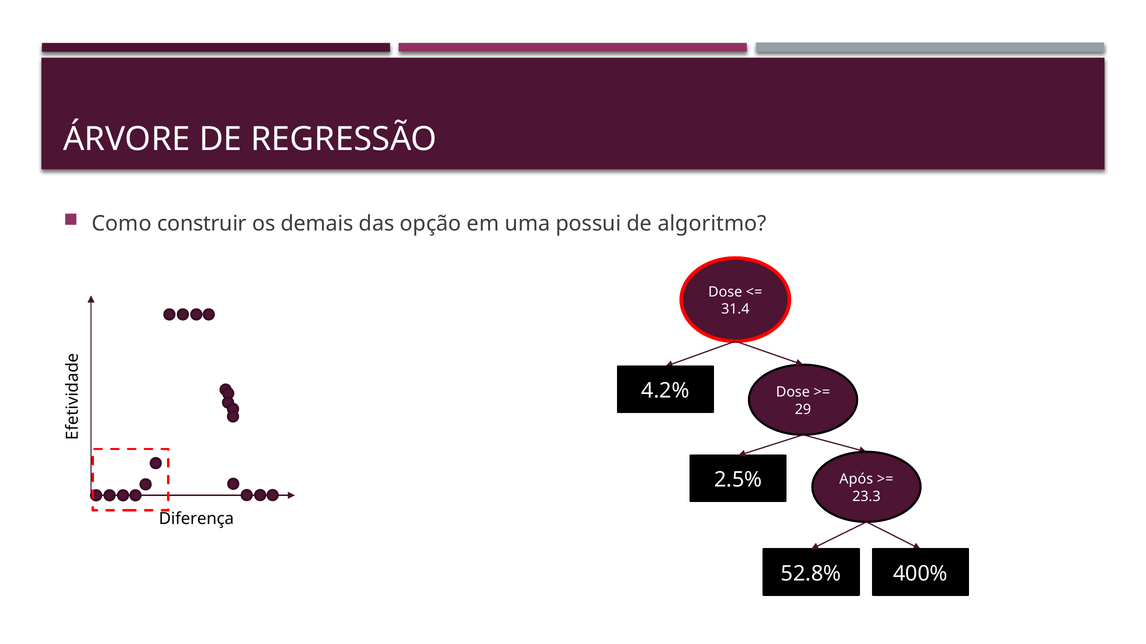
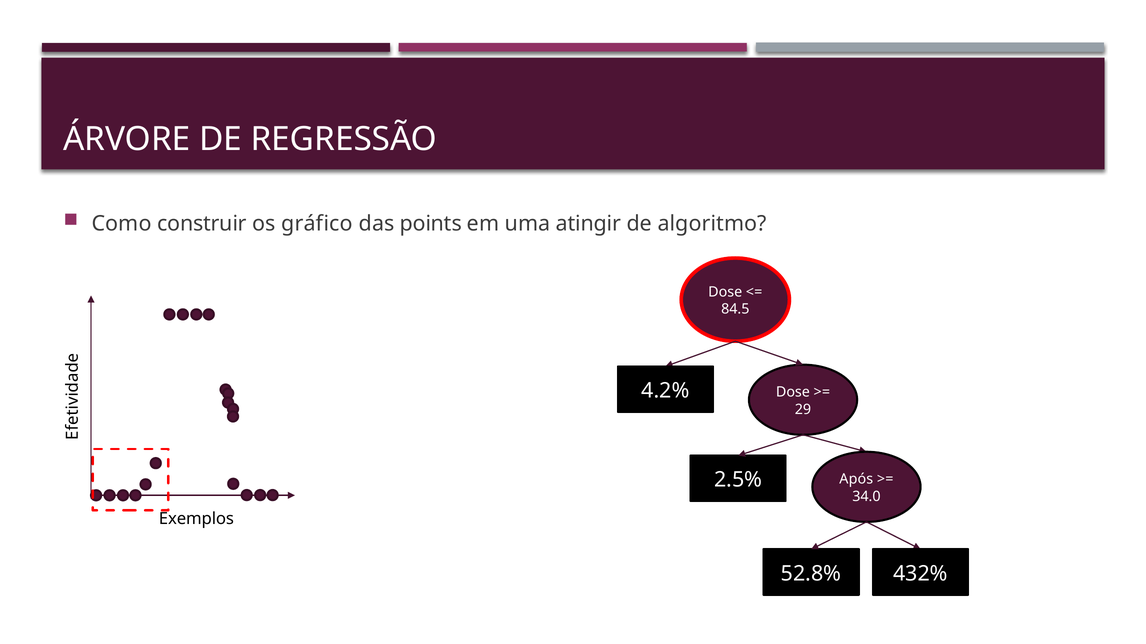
demais: demais -> gráfico
opção: opção -> points
possui: possui -> atingir
31.4: 31.4 -> 84.5
23.3: 23.3 -> 34.0
Diferença: Diferença -> Exemplos
400%: 400% -> 432%
